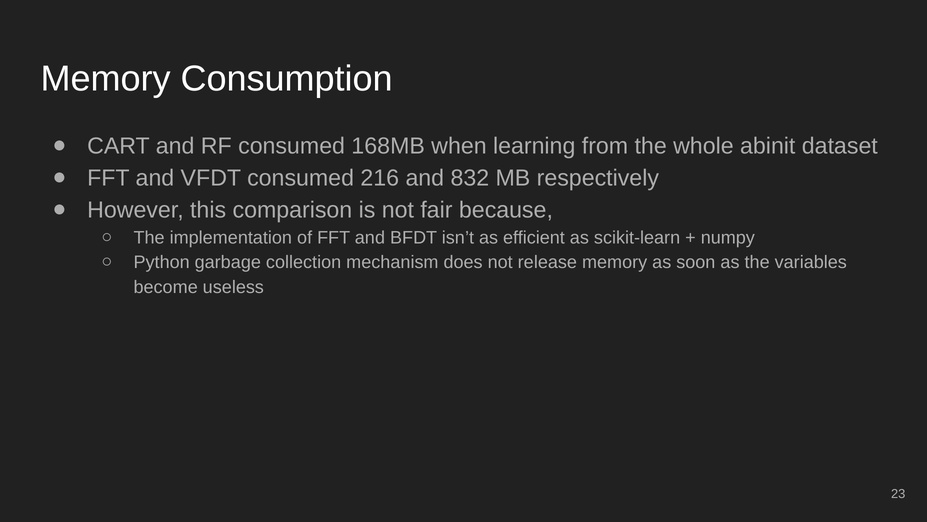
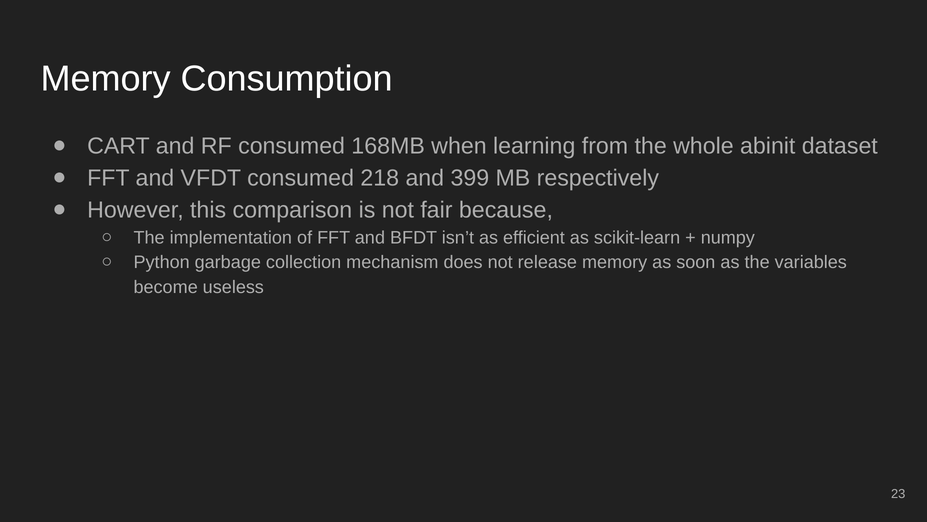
216: 216 -> 218
832: 832 -> 399
